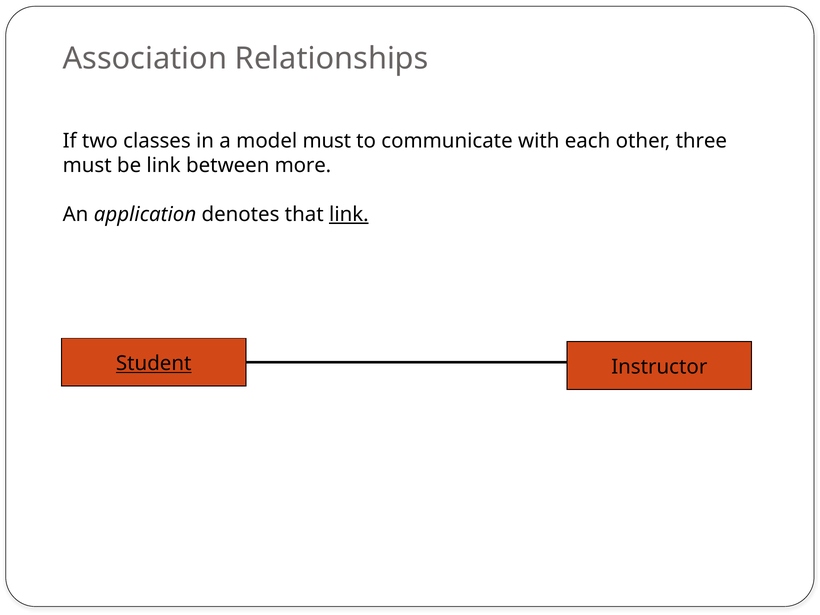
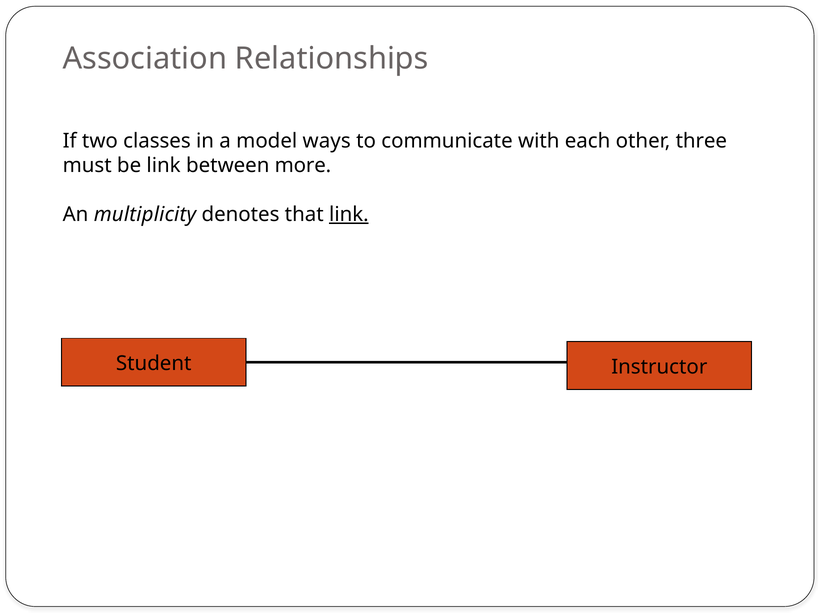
model must: must -> ways
application: application -> multiplicity
Student underline: present -> none
